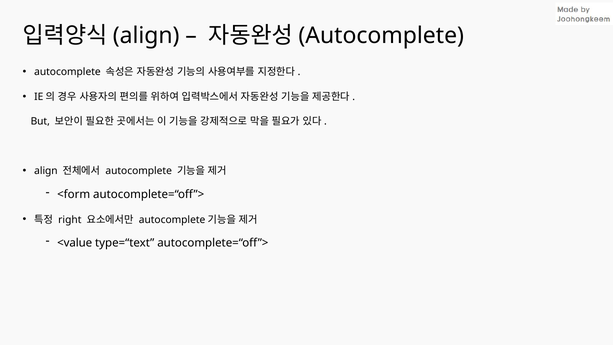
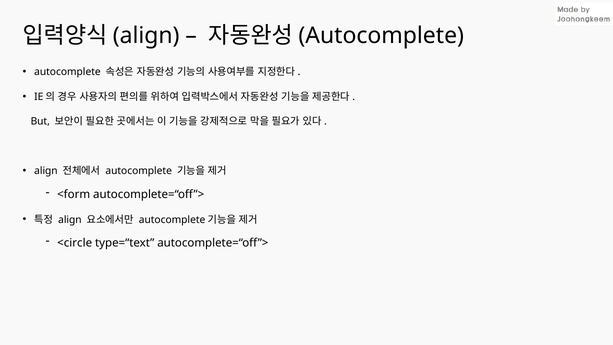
right at (70, 220): right -> align
<value: <value -> <circle
